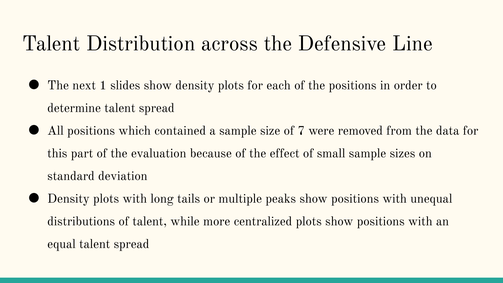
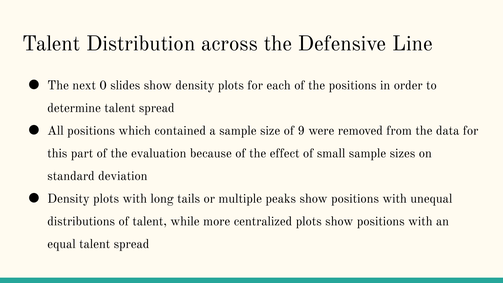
1: 1 -> 0
7: 7 -> 9
